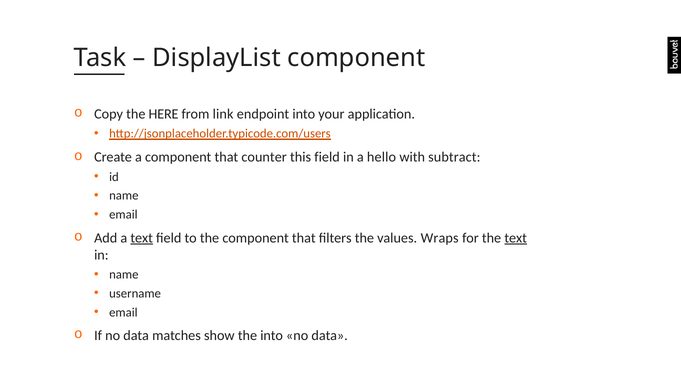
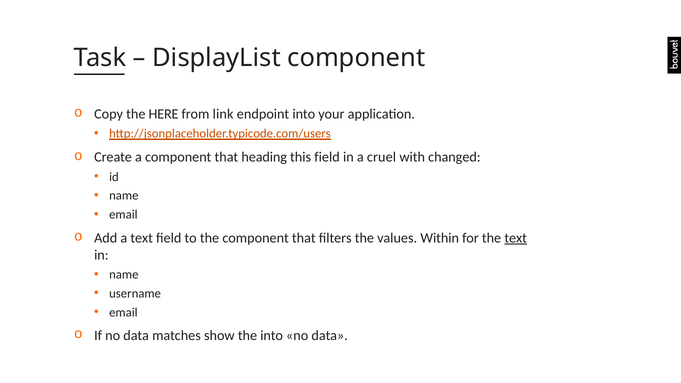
counter: counter -> heading
hello: hello -> cruel
subtract: subtract -> changed
text at (142, 238) underline: present -> none
Wraps: Wraps -> Within
